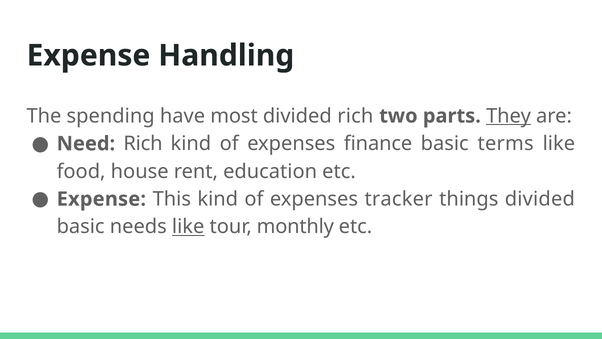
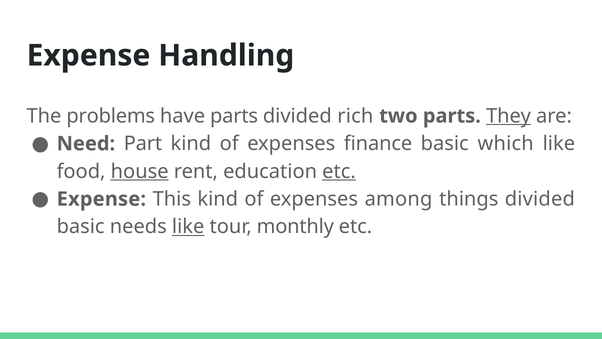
spending: spending -> problems
have most: most -> parts
Need Rich: Rich -> Part
terms: terms -> which
house underline: none -> present
etc at (339, 171) underline: none -> present
tracker: tracker -> among
